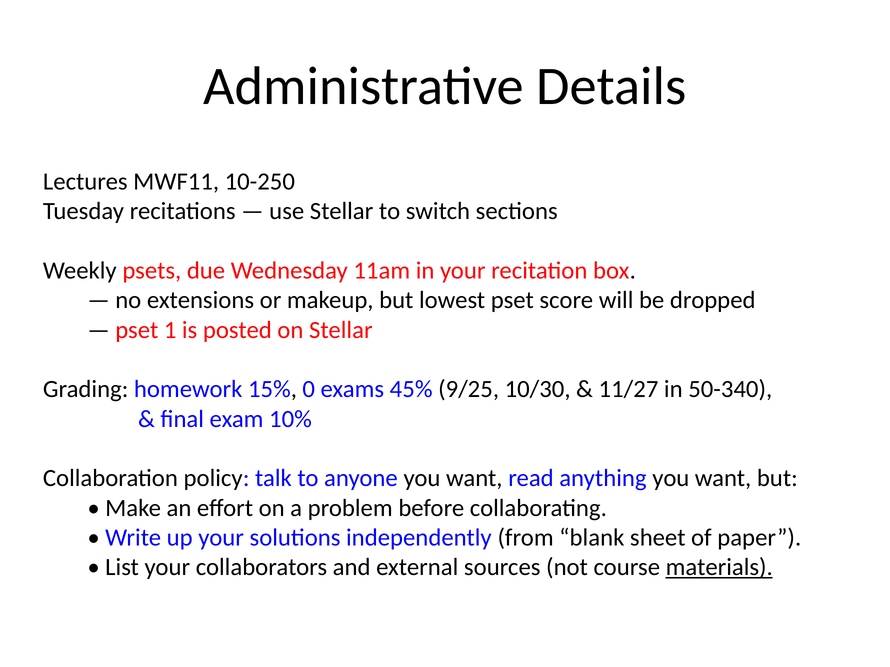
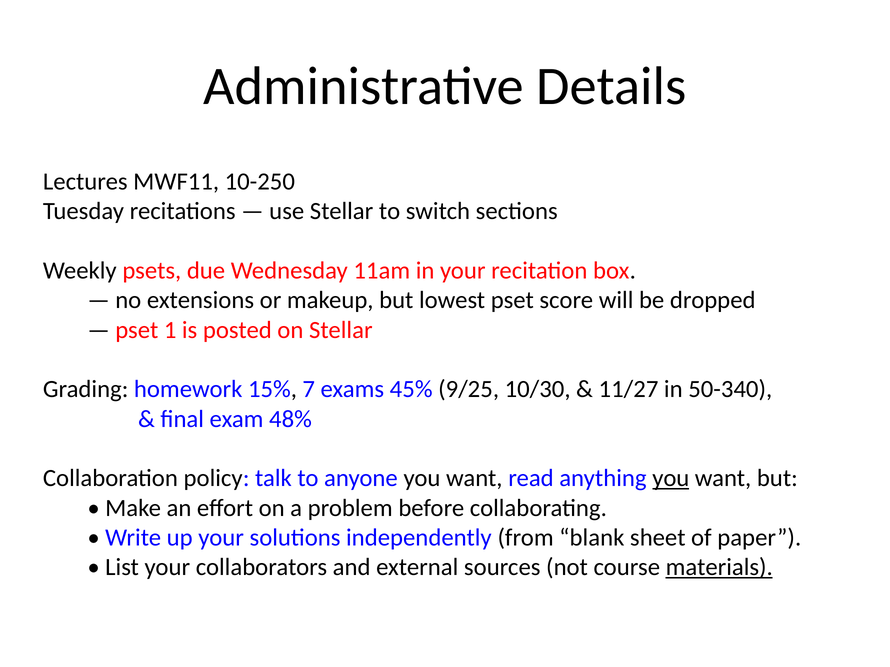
0: 0 -> 7
10%: 10% -> 48%
you at (671, 479) underline: none -> present
